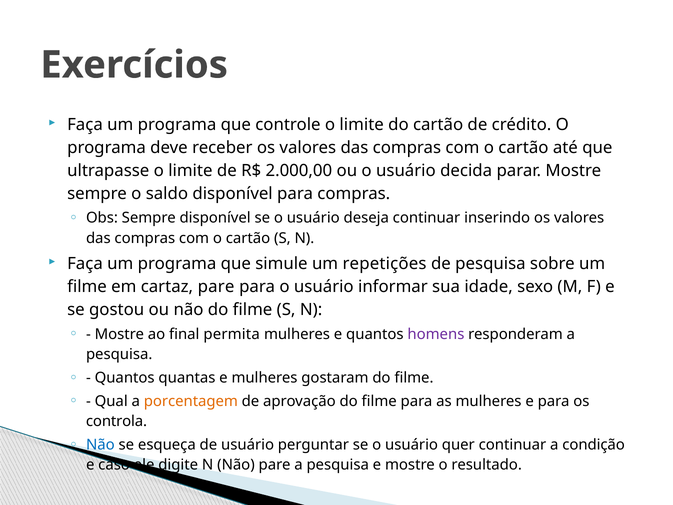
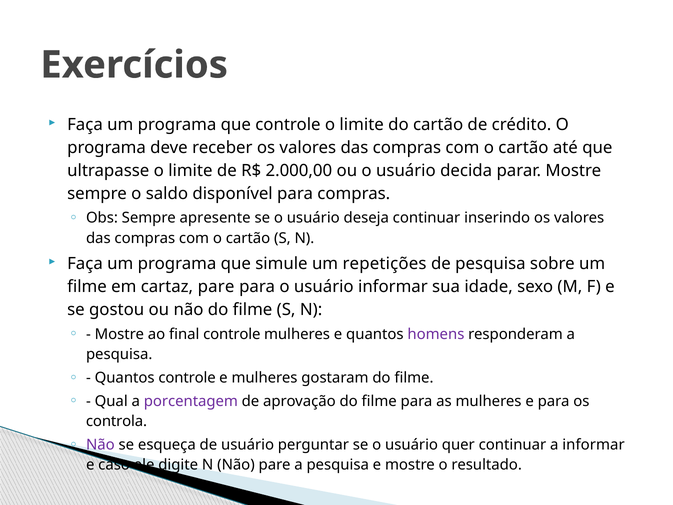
Sempre disponível: disponível -> apresente
final permita: permita -> controle
Quantos quantas: quantas -> controle
porcentagem colour: orange -> purple
Não at (100, 444) colour: blue -> purple
a condição: condição -> informar
